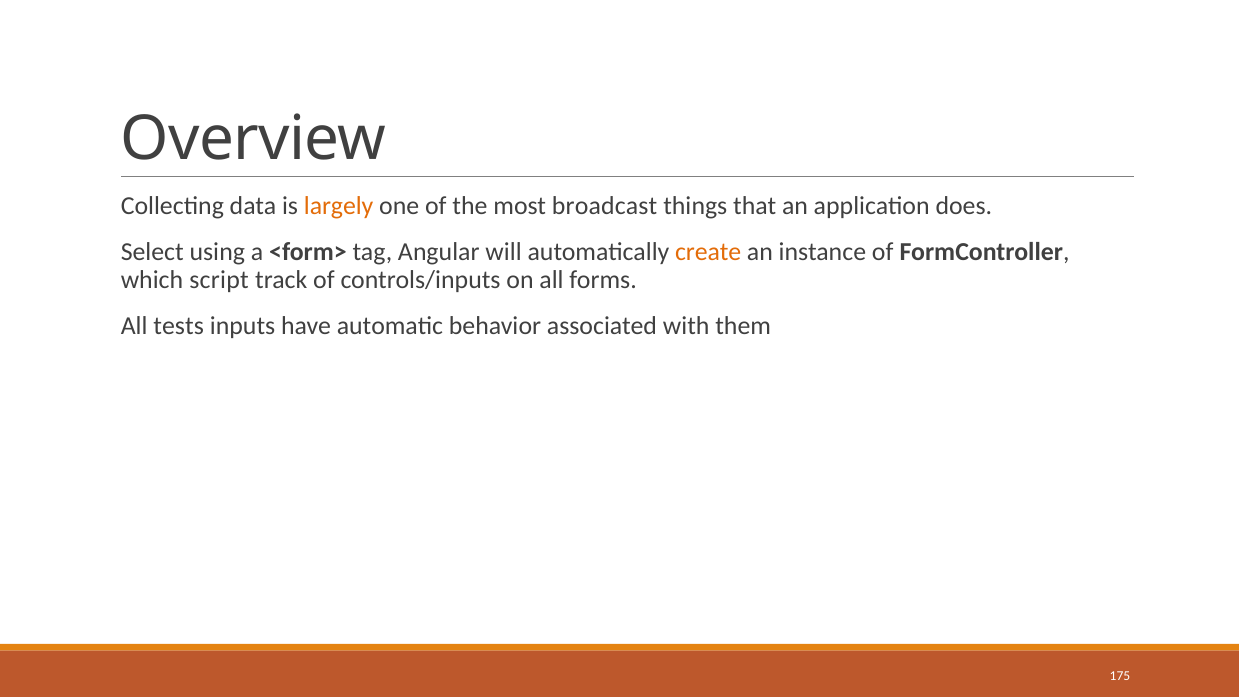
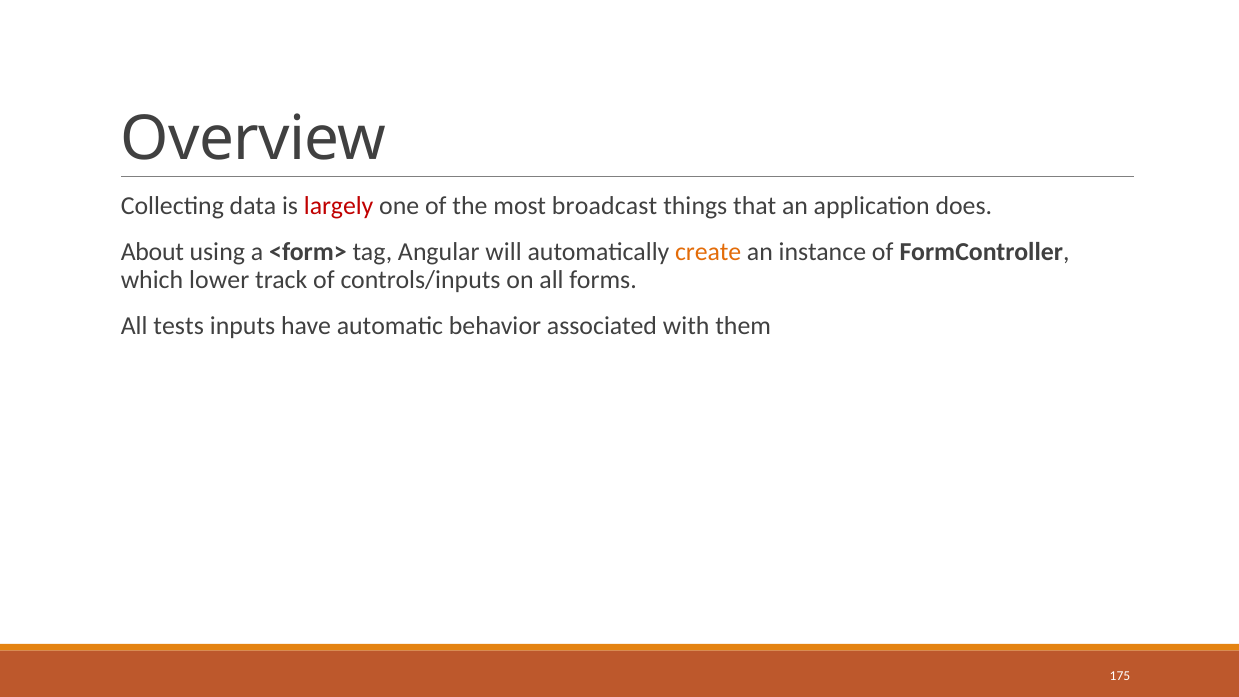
largely colour: orange -> red
Select: Select -> About
script: script -> lower
